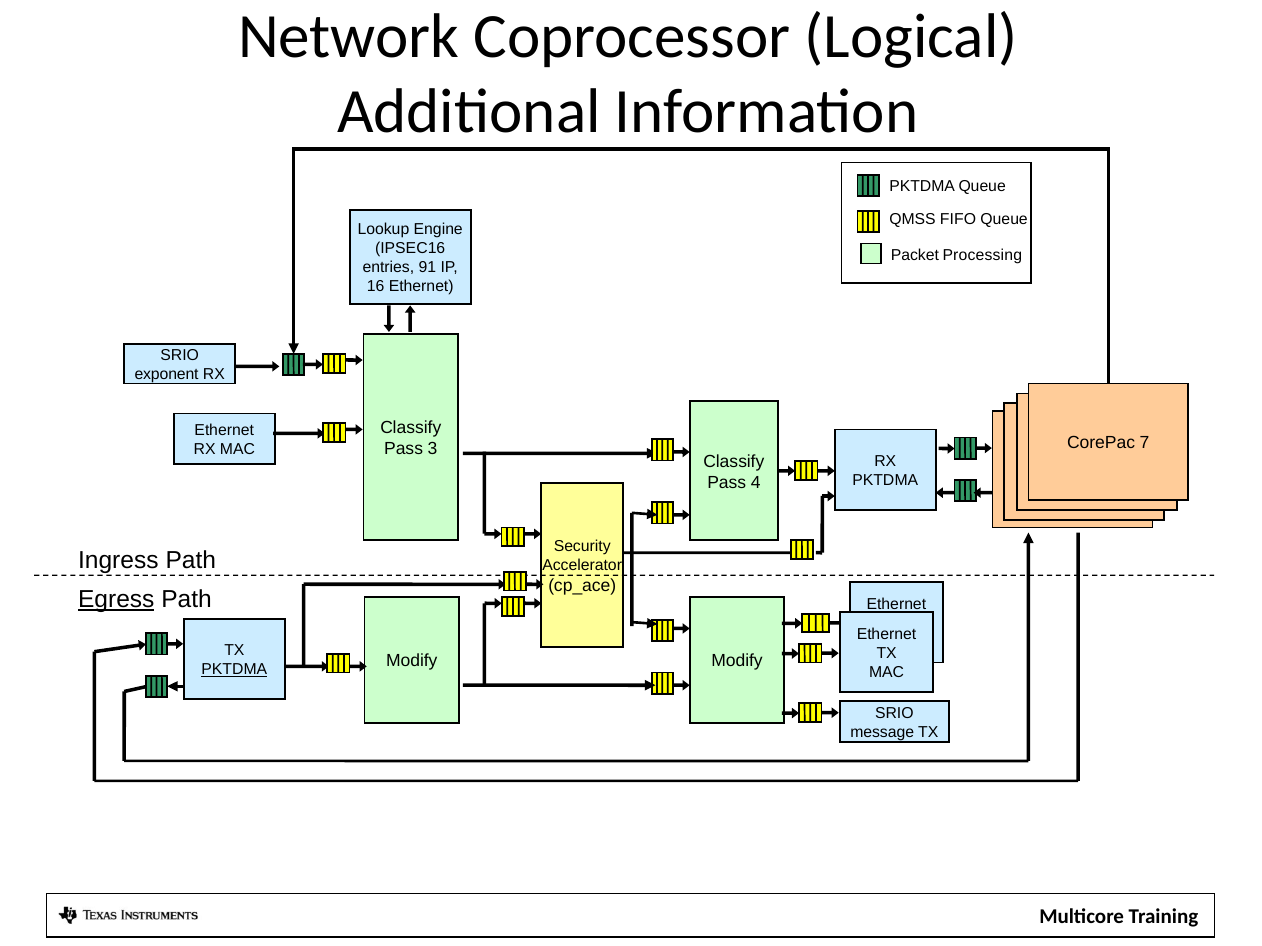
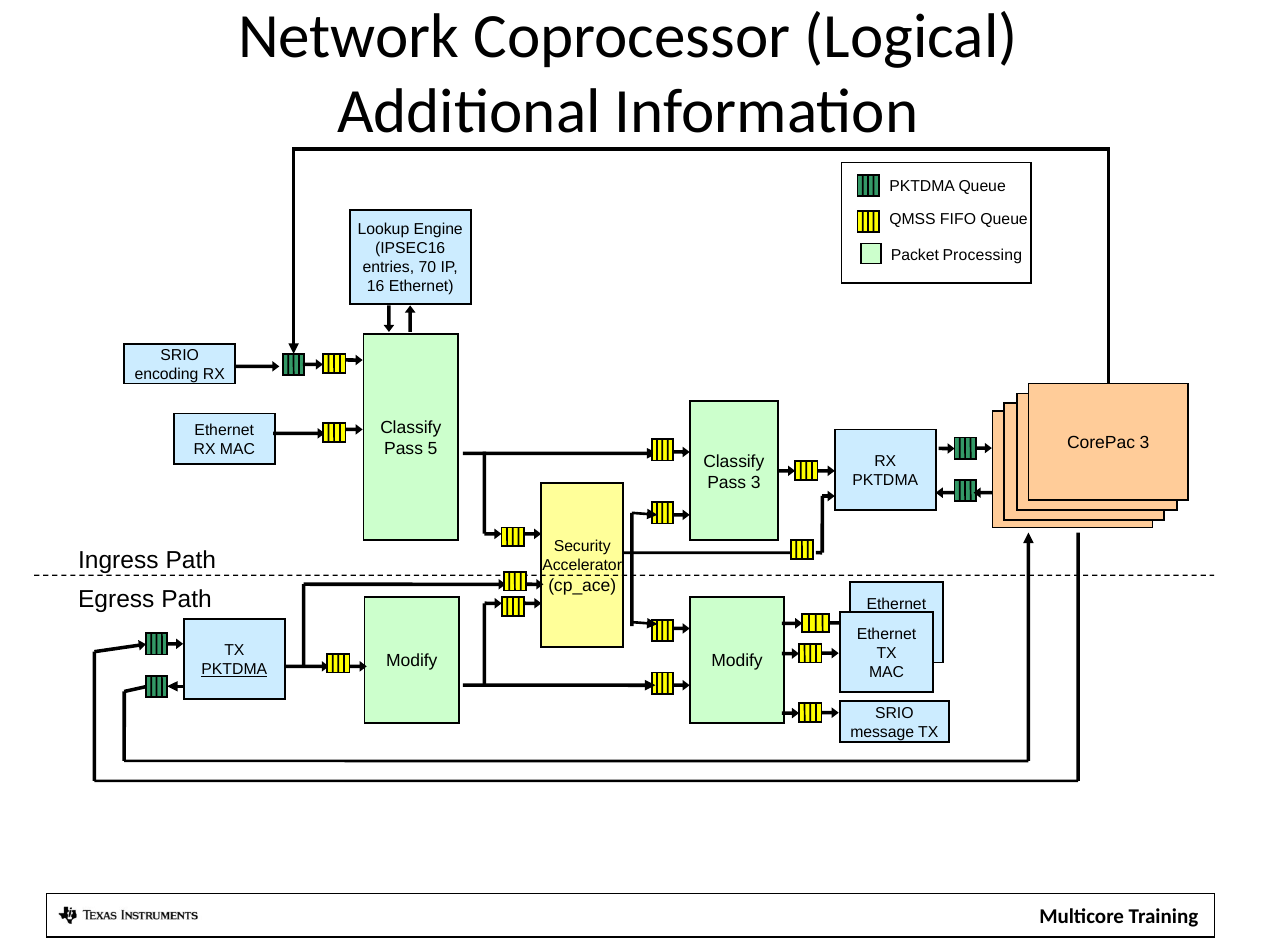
91: 91 -> 70
exponent: exponent -> encoding
7 at (1145, 443): 7 -> 3
3: 3 -> 5
Pass 4: 4 -> 3
Egress underline: present -> none
